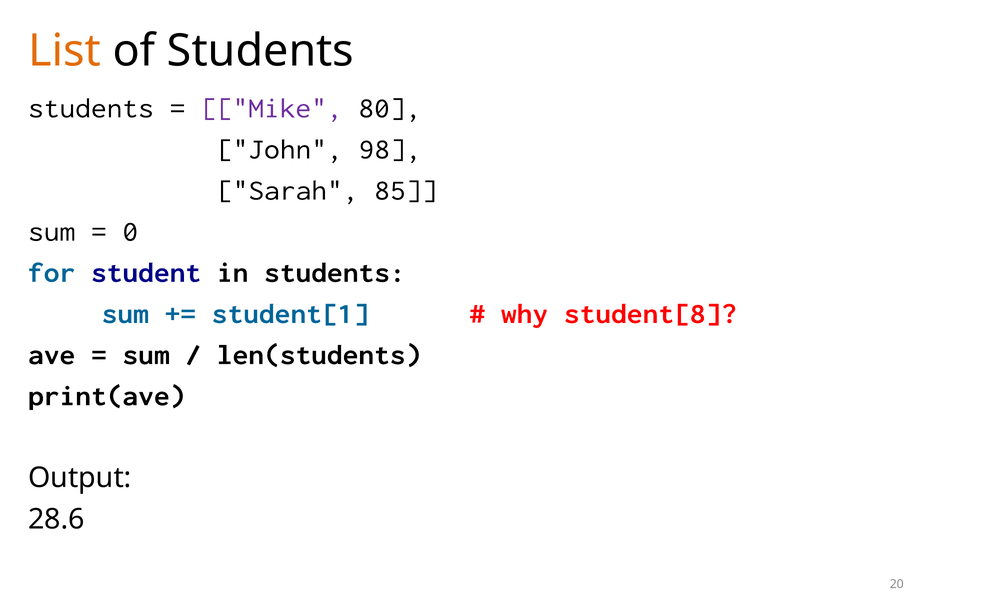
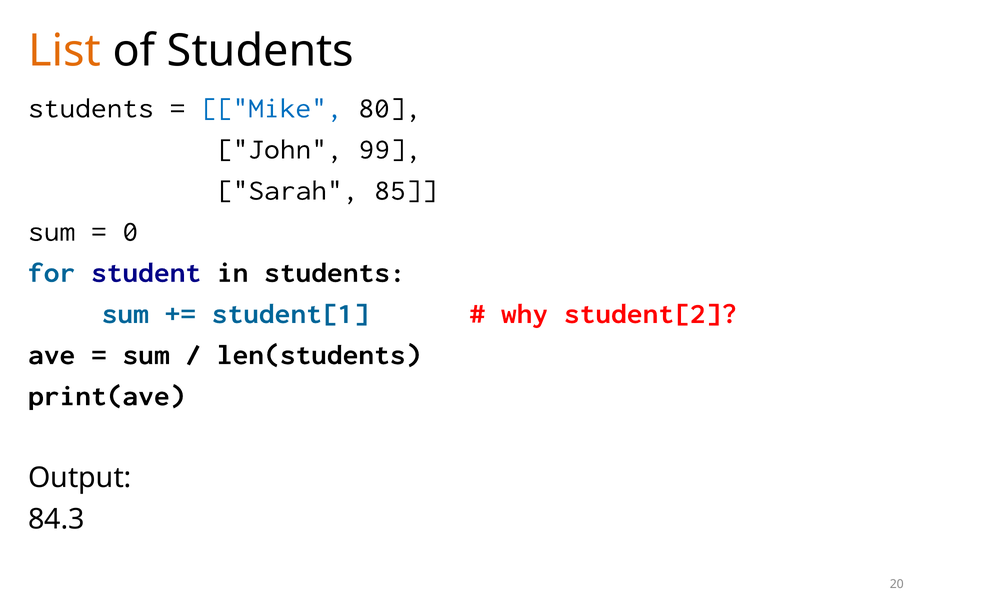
Mike colour: purple -> blue
98: 98 -> 99
student[8: student[8 -> student[2
28.6: 28.6 -> 84.3
